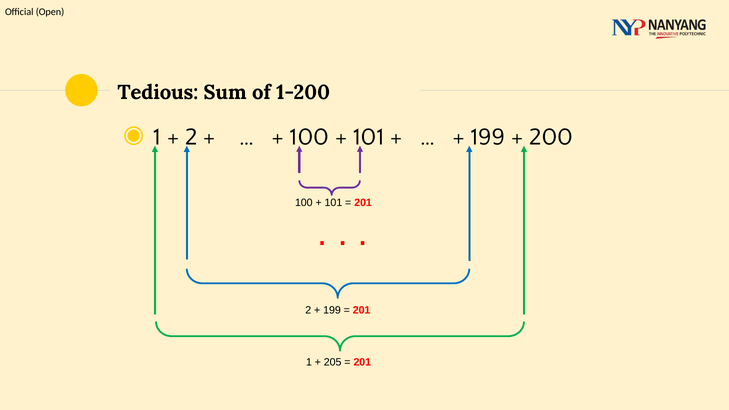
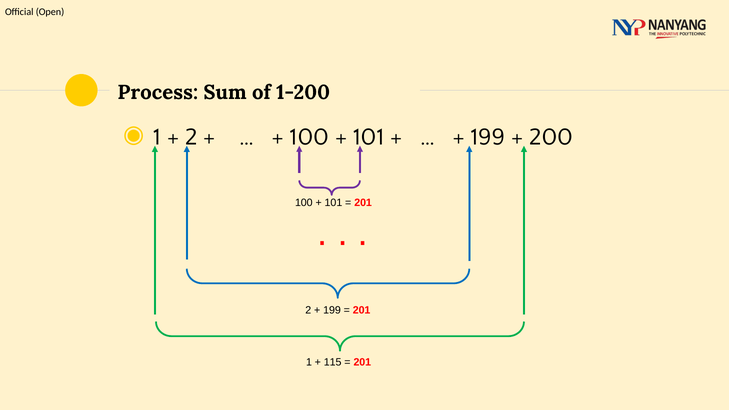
Tedious: Tedious -> Process
205: 205 -> 115
